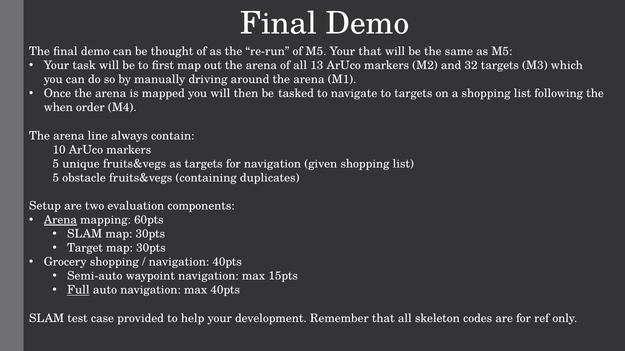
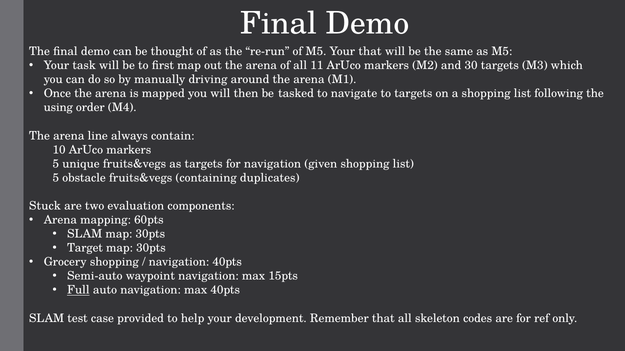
13: 13 -> 11
32: 32 -> 30
when: when -> using
Setup: Setup -> Stuck
Arena at (60, 220) underline: present -> none
